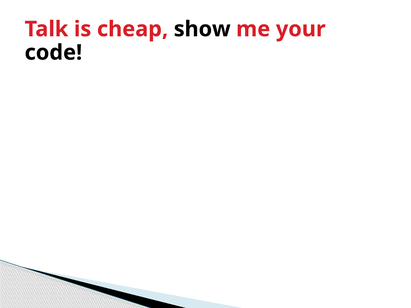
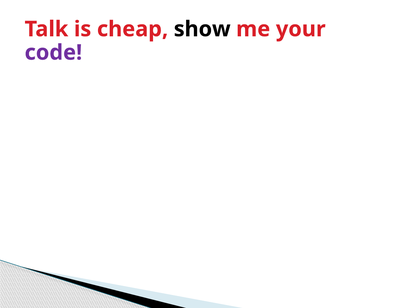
code colour: black -> purple
